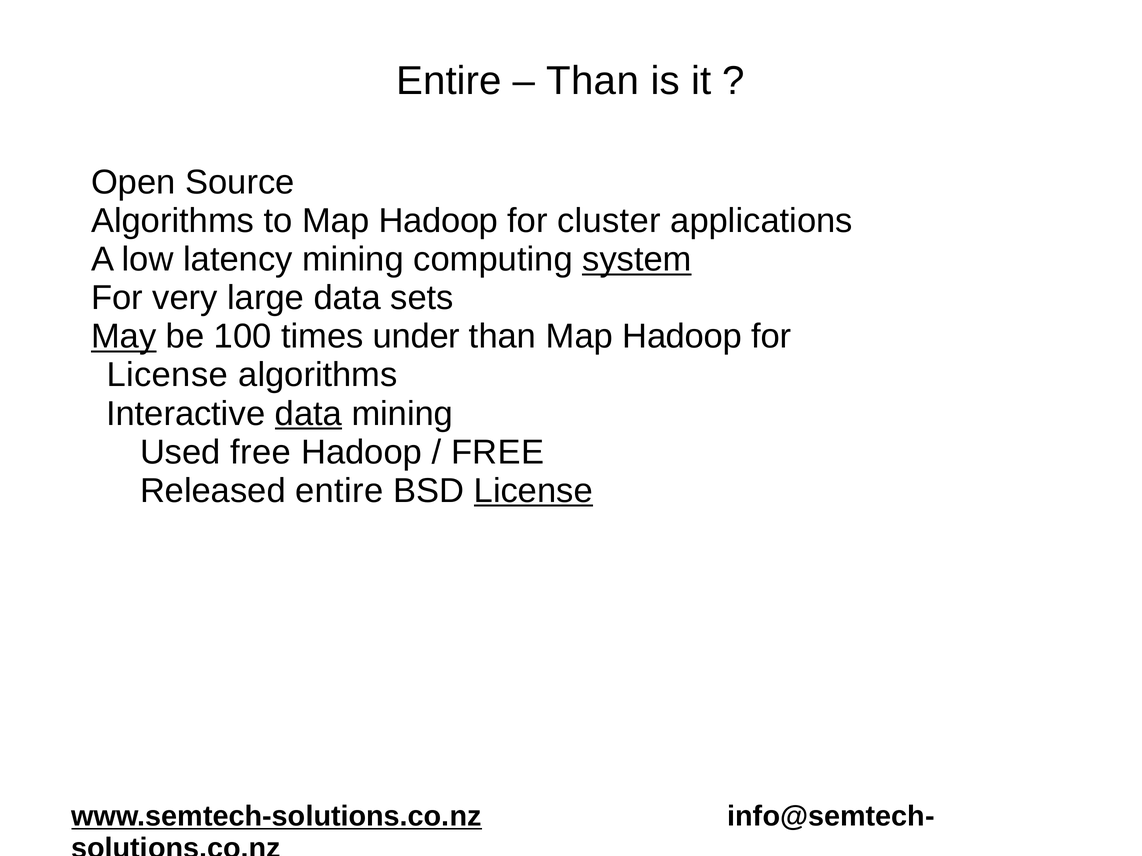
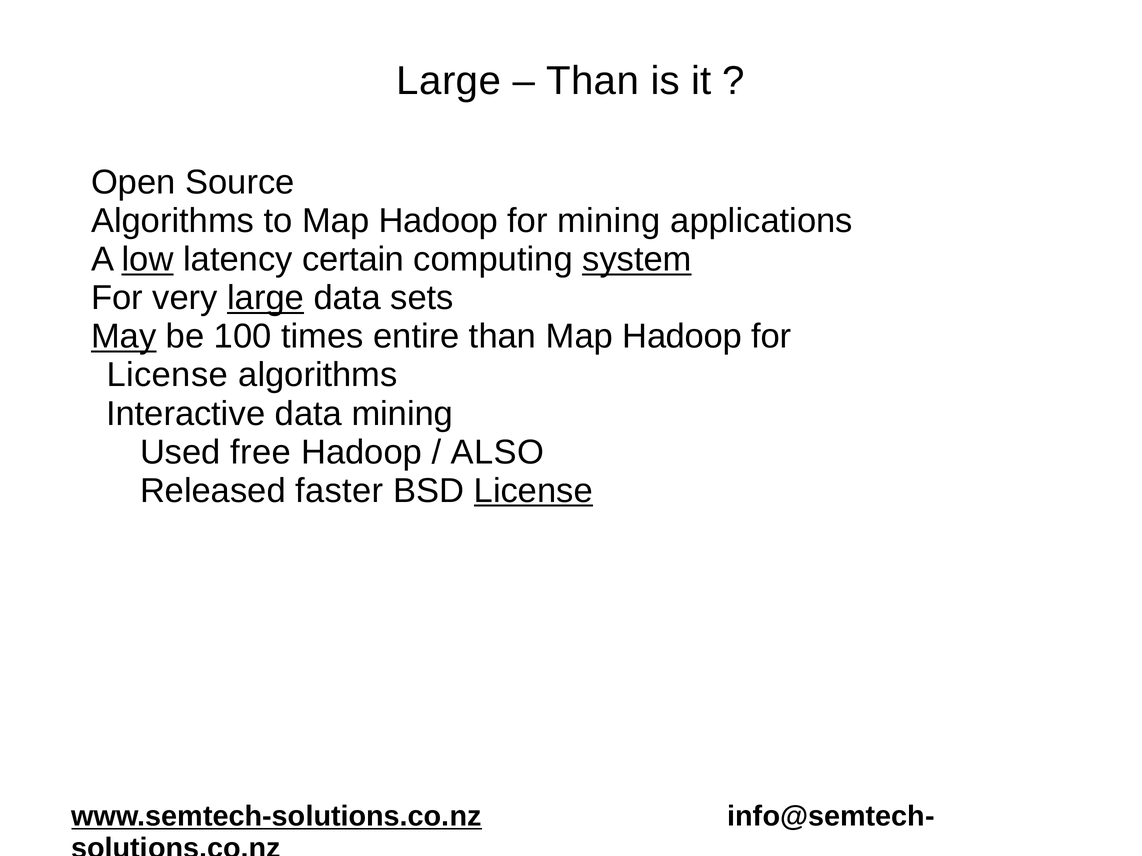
Entire at (449, 81): Entire -> Large
for cluster: cluster -> mining
low underline: none -> present
latency mining: mining -> certain
large at (266, 298) underline: none -> present
under: under -> entire
data at (308, 414) underline: present -> none
FREE at (498, 452): FREE -> ALSO
Released entire: entire -> faster
